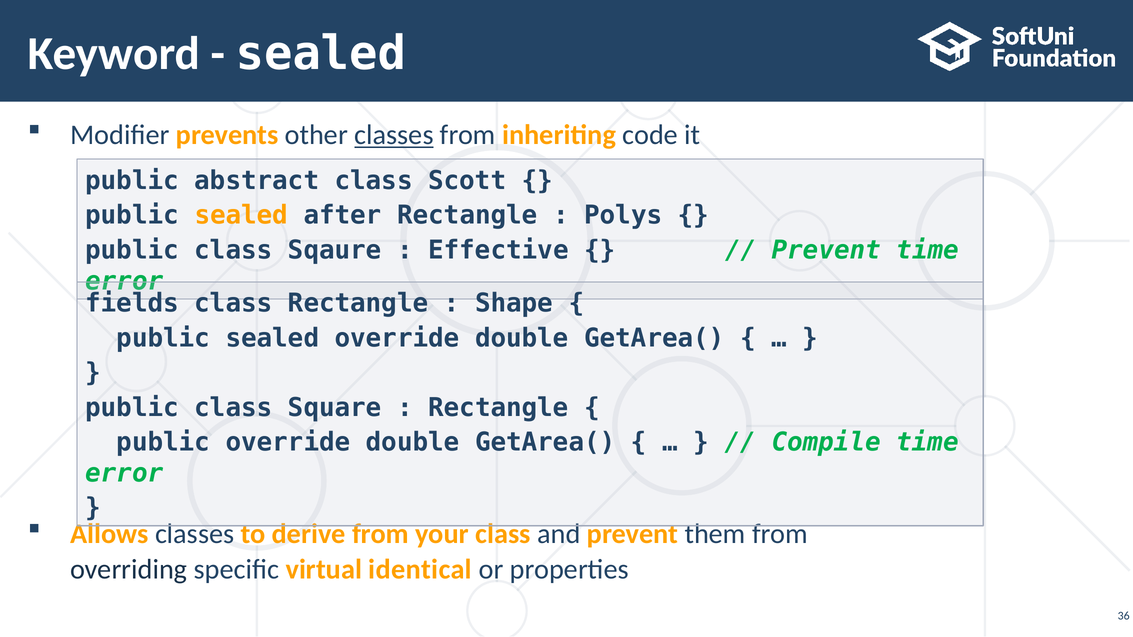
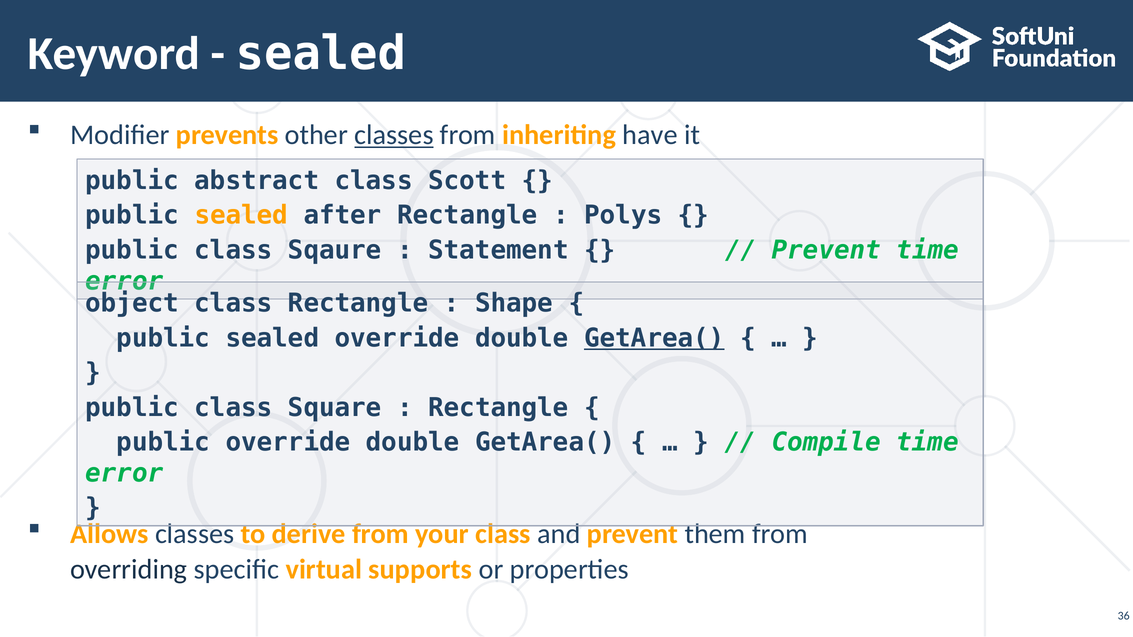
code: code -> have
Effective: Effective -> Statement
fields: fields -> object
GetArea( at (654, 338) underline: none -> present
identical: identical -> supports
